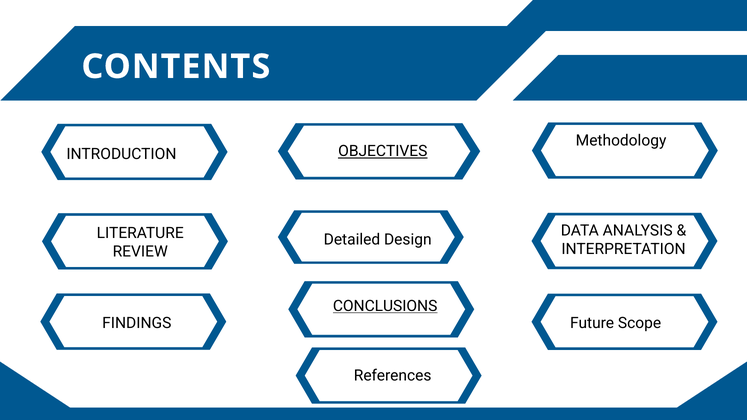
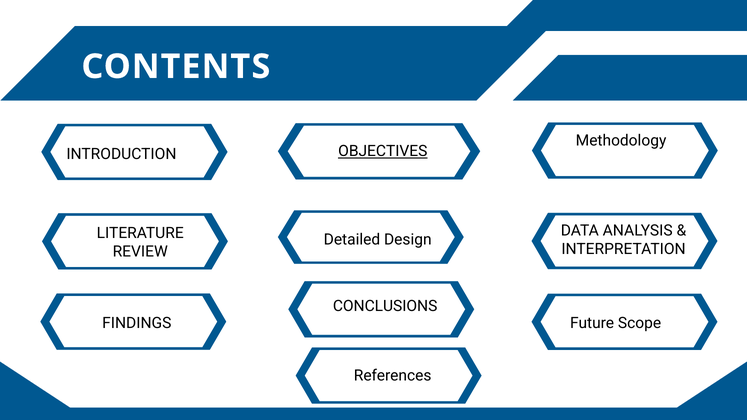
CONCLUSIONS underline: present -> none
